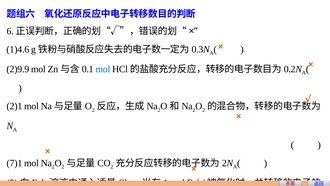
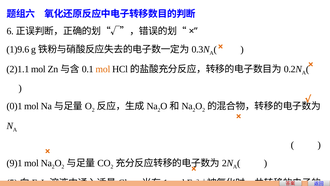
1)4.6: 1)4.6 -> 1)9.6
2)9.9: 2)9.9 -> 2)1.1
mol at (103, 69) colour: blue -> orange
2)1: 2)1 -> 0)1
7)1: 7)1 -> 9)1
